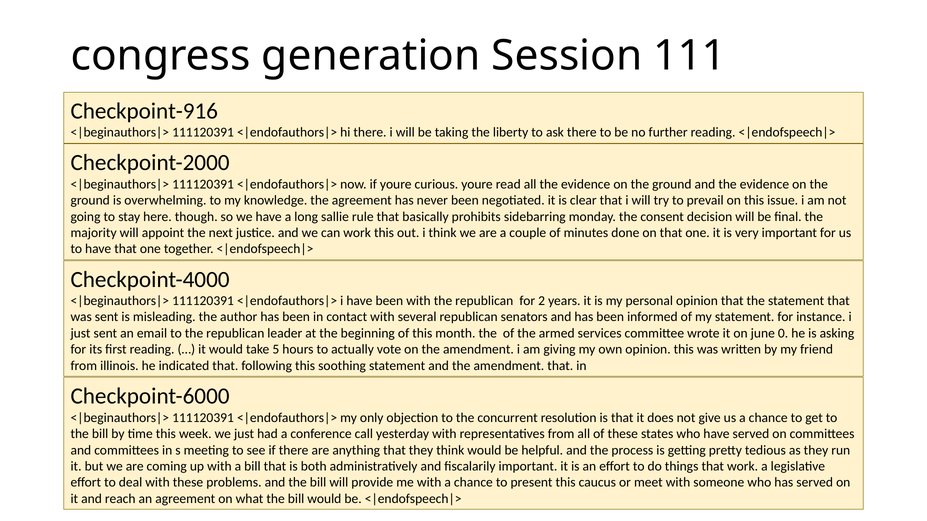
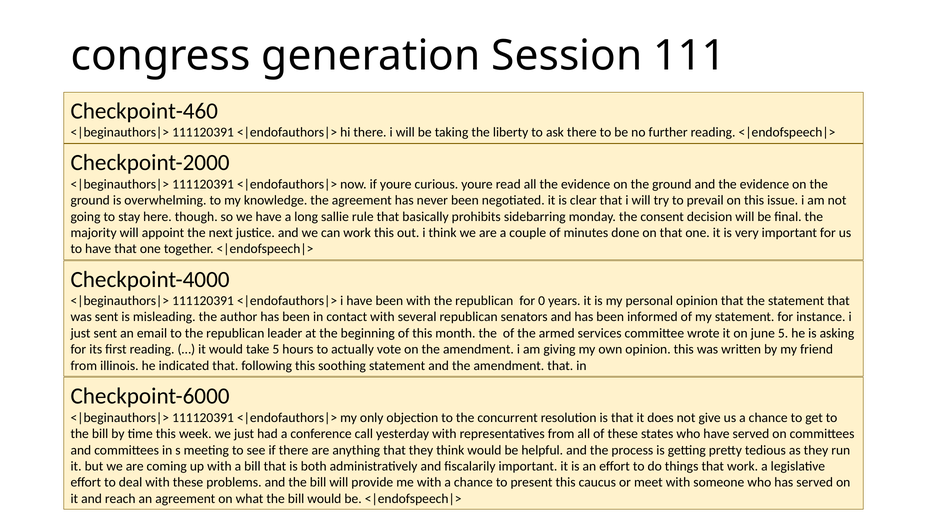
Checkpoint-916: Checkpoint-916 -> Checkpoint-460
2: 2 -> 0
june 0: 0 -> 5
